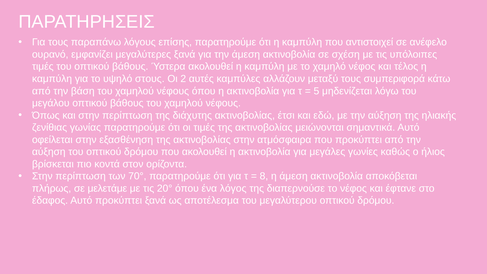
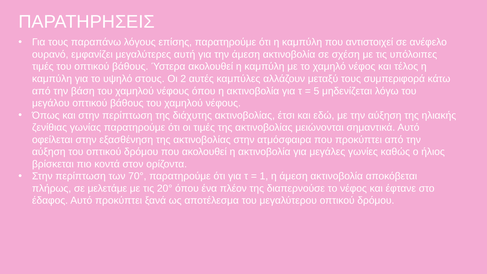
μεγαλύτερες ξανά: ξανά -> αυτή
8: 8 -> 1
λόγος: λόγος -> πλέον
